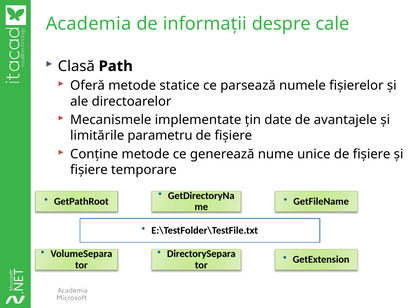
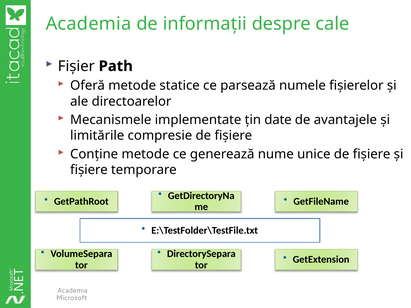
Clasă: Clasă -> Fișier
parametru: parametru -> compresie
